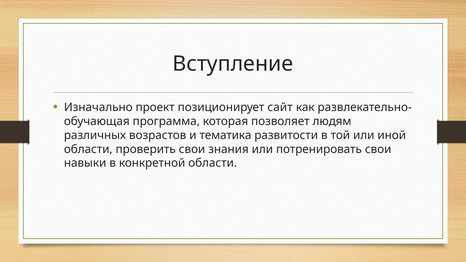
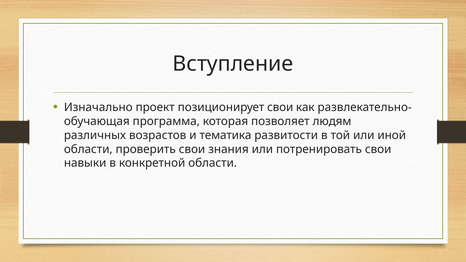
позиционирует сайт: сайт -> свои
